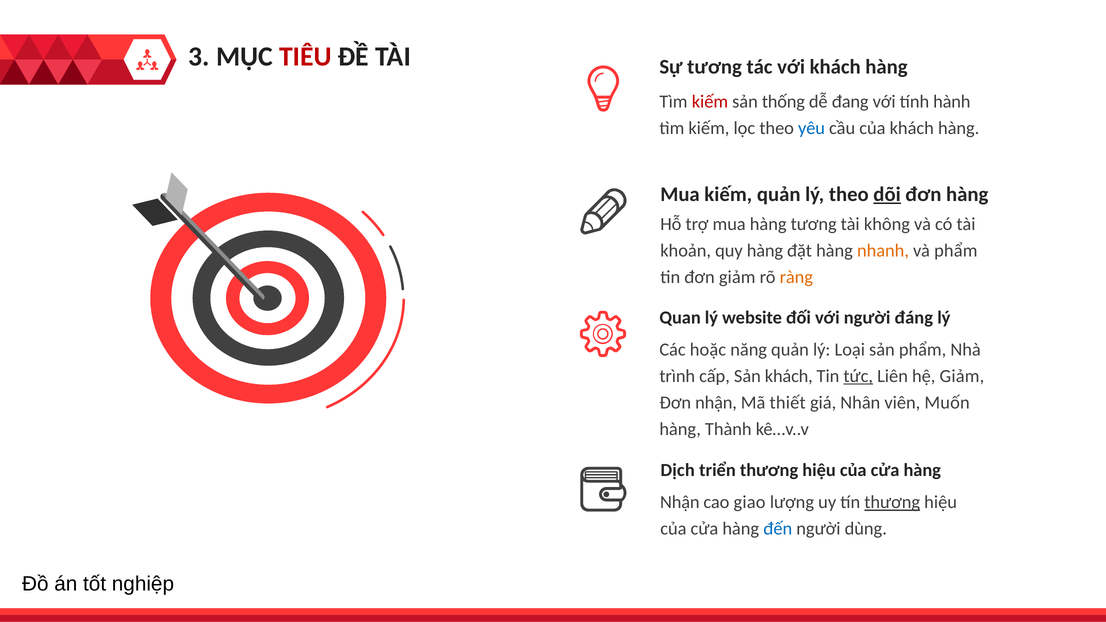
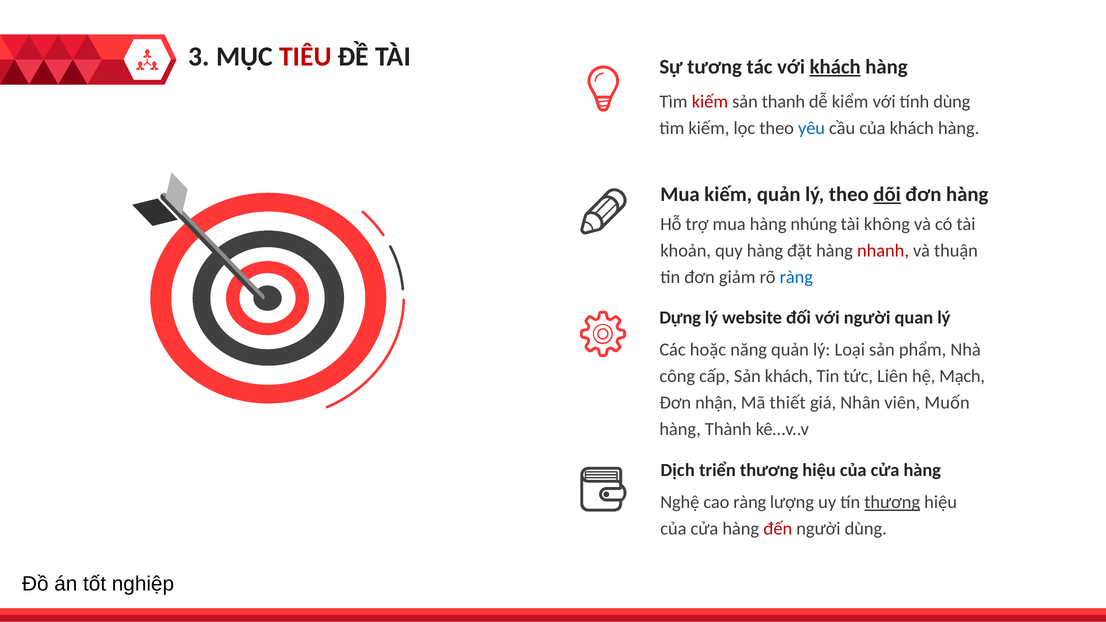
khách at (835, 67) underline: none -> present
thống: thống -> thanh
đang: đang -> kiểm
tính hành: hành -> dùng
hàng tương: tương -> nhúng
nhanh colour: orange -> red
và phẩm: phẩm -> thuận
ràng at (796, 277) colour: orange -> blue
Quan: Quan -> Dựng
đáng: đáng -> quan
trình: trình -> công
tức underline: present -> none
hệ Giảm: Giảm -> Mạch
Nhận at (680, 502): Nhận -> Nghệ
cao giao: giao -> ràng
đến colour: blue -> red
